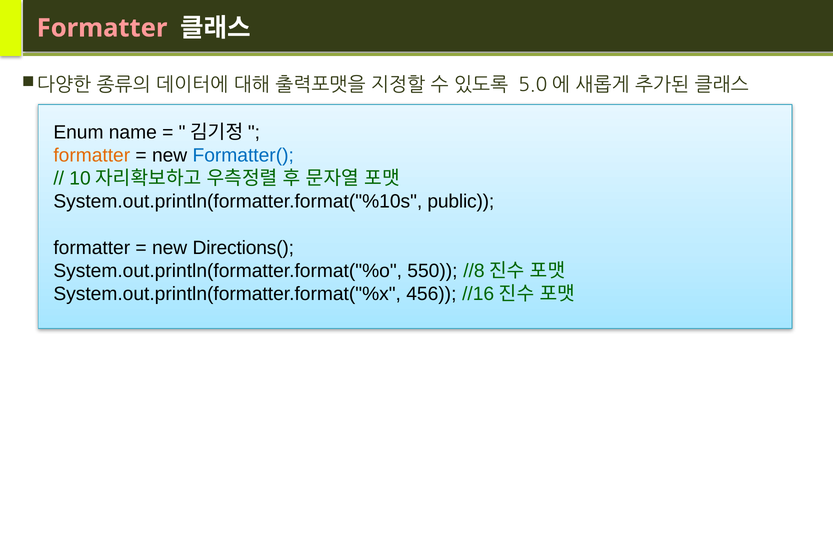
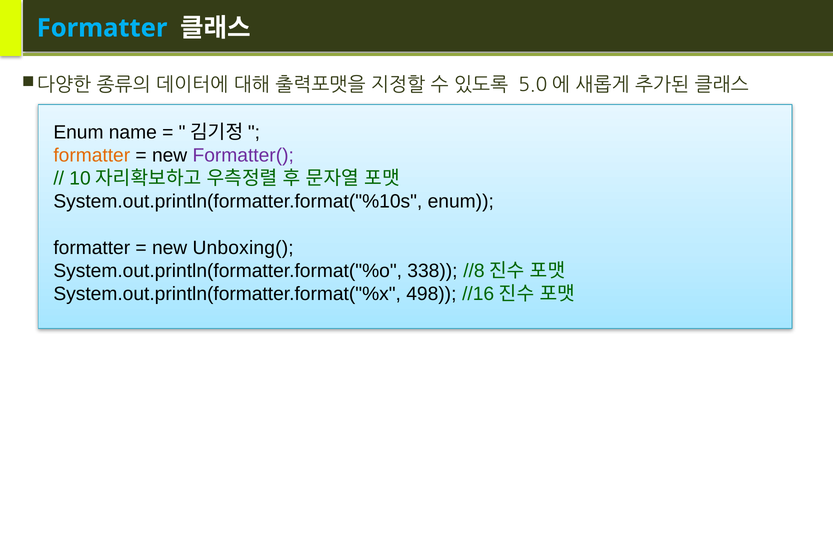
Formatter at (102, 28) colour: pink -> light blue
Formatter( colour: blue -> purple
System.out.println(formatter.format("%10s public: public -> enum
Directions(: Directions( -> Unboxing(
550: 550 -> 338
456: 456 -> 498
